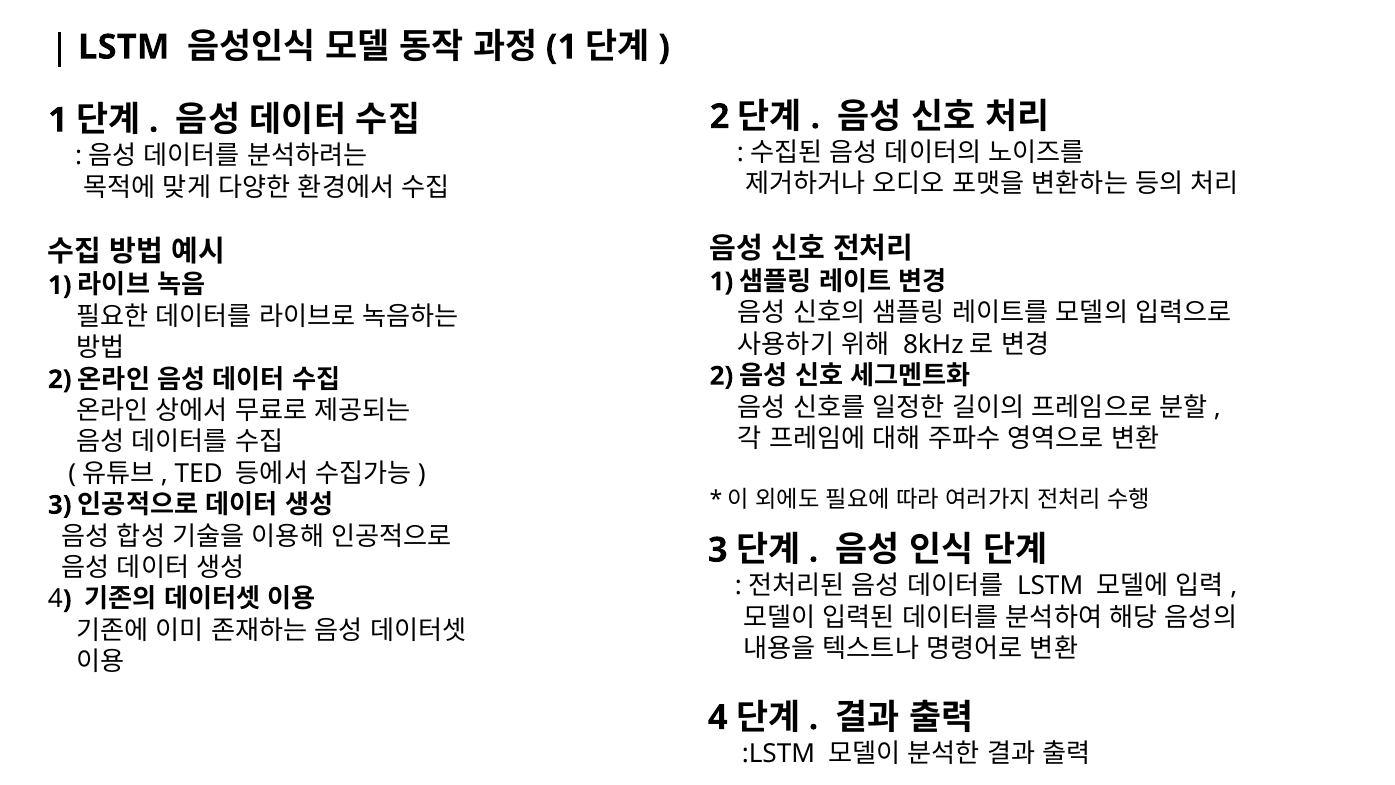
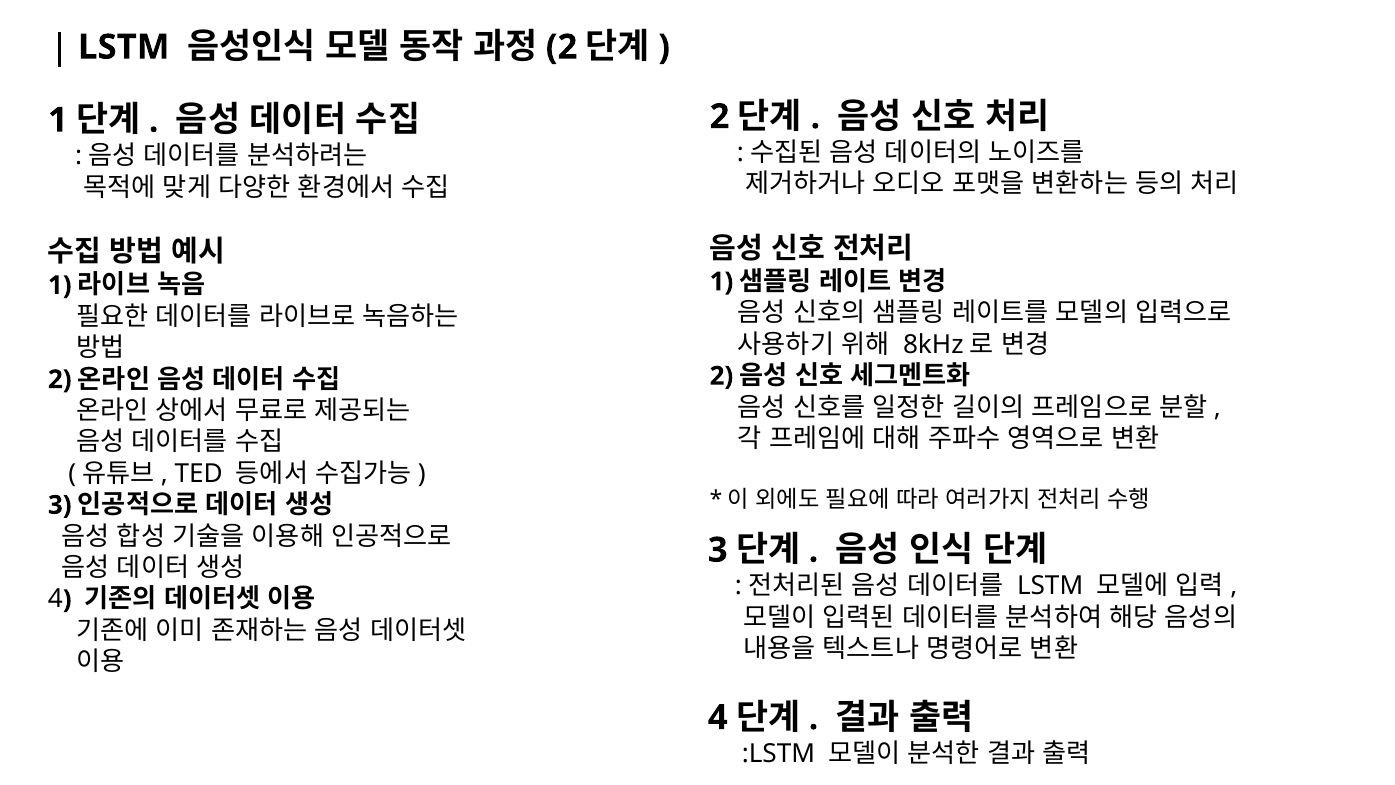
1 at (562, 47): 1 -> 2
